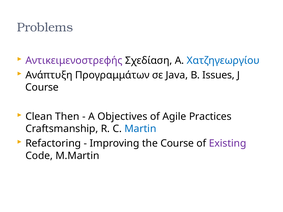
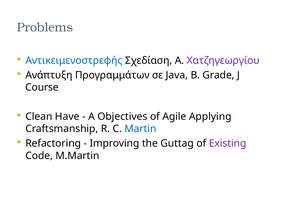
Αντικειμενοστρεφής colour: purple -> blue
Χατζηγεωργίου colour: blue -> purple
Issues: Issues -> Grade
Then: Then -> Have
Practices: Practices -> Applying
the Course: Course -> Guttag
